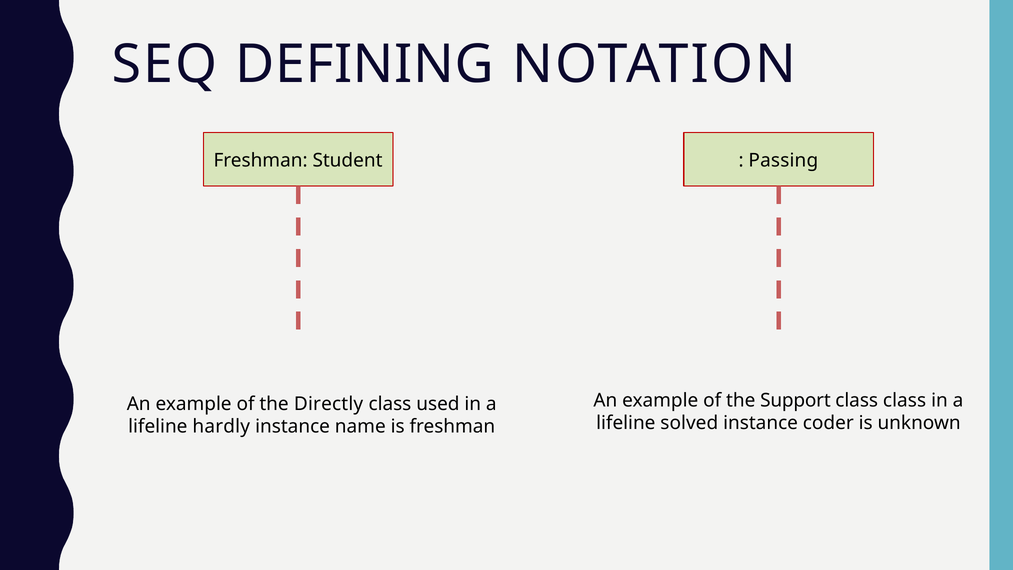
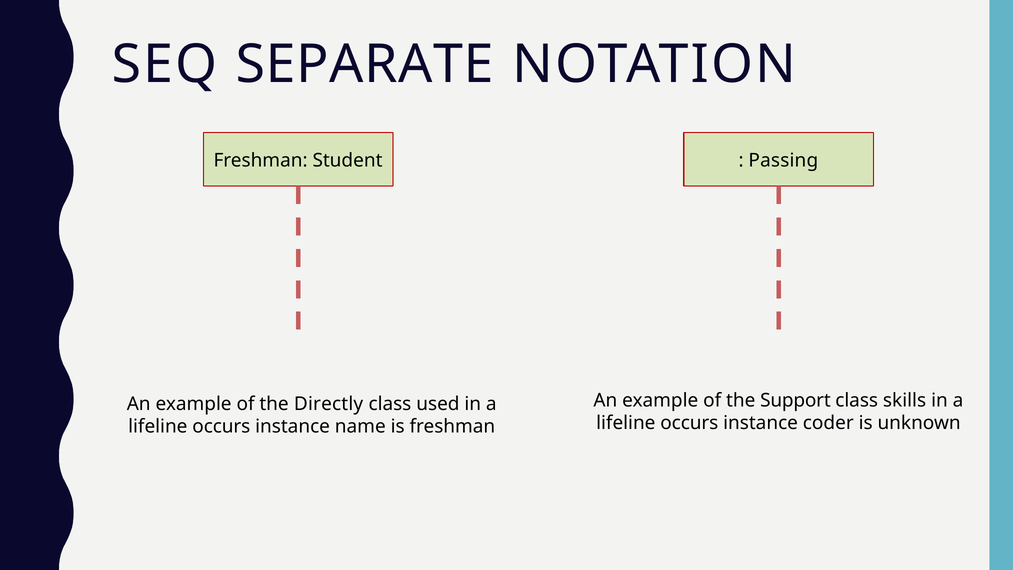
DEFINING: DEFINING -> SEPARATE
class class: class -> skills
solved at (689, 423): solved -> occurs
hardly at (221, 426): hardly -> occurs
